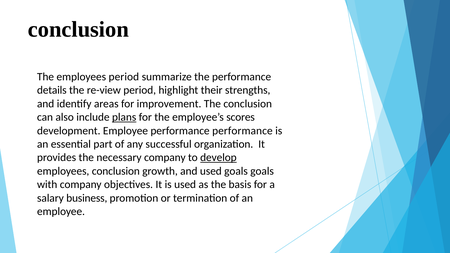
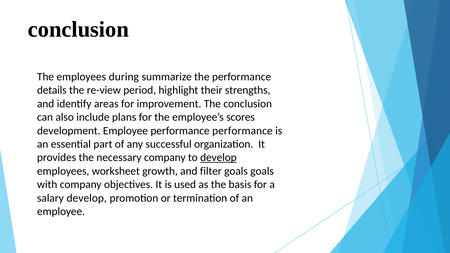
employees period: period -> during
plans underline: present -> none
employees conclusion: conclusion -> worksheet
and used: used -> filter
salary business: business -> develop
